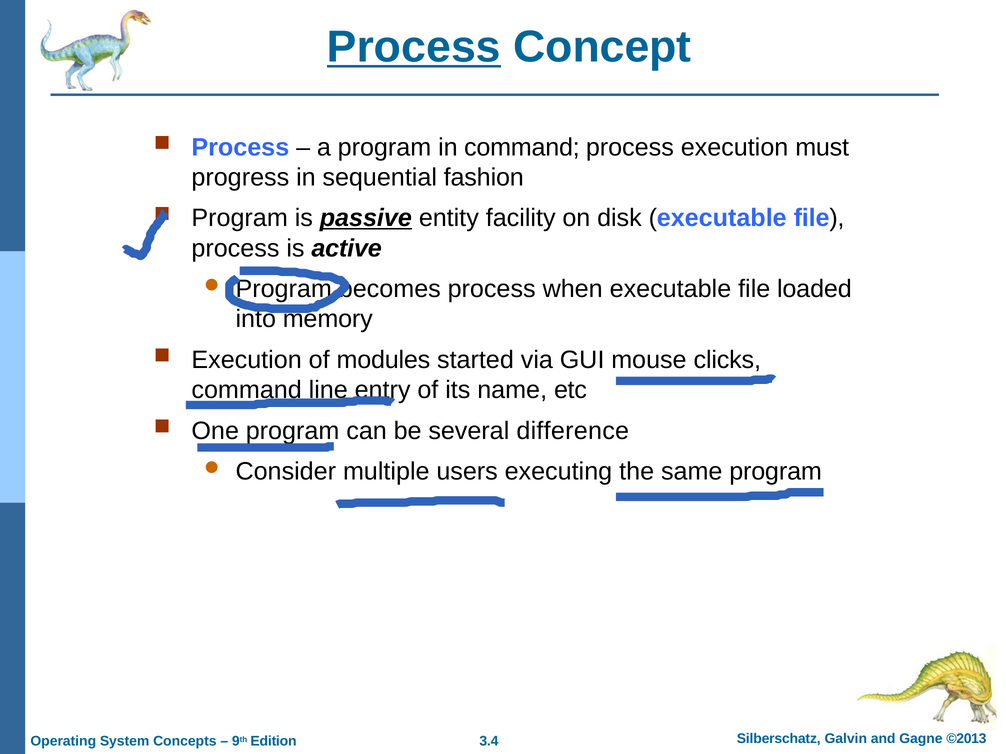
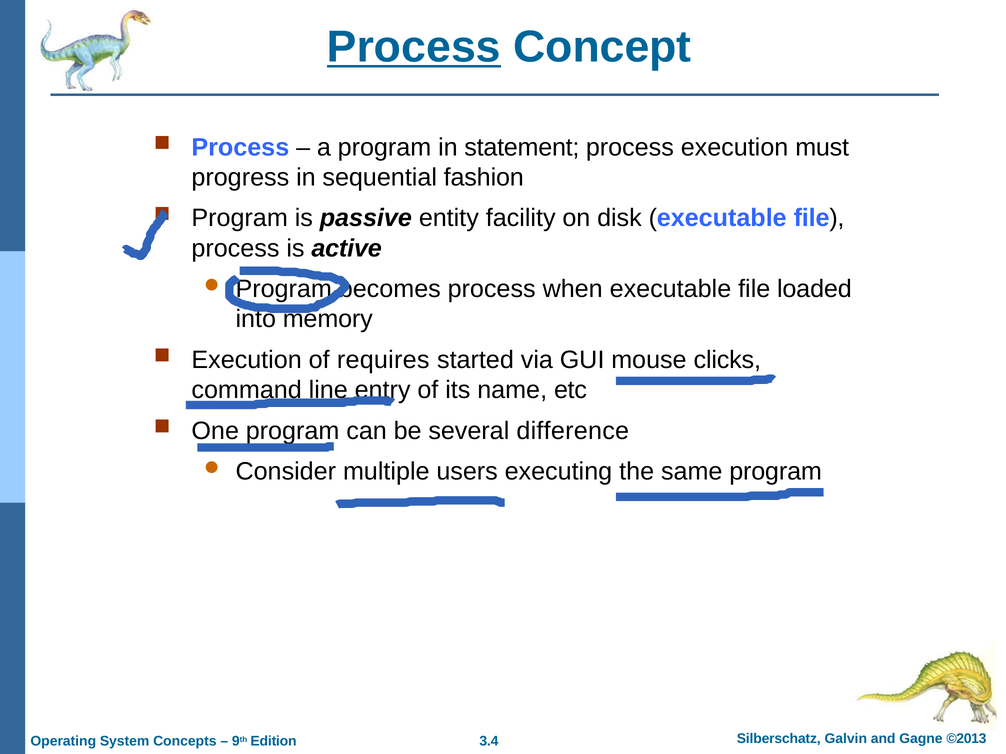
in command: command -> statement
passive underline: present -> none
modules: modules -> requires
